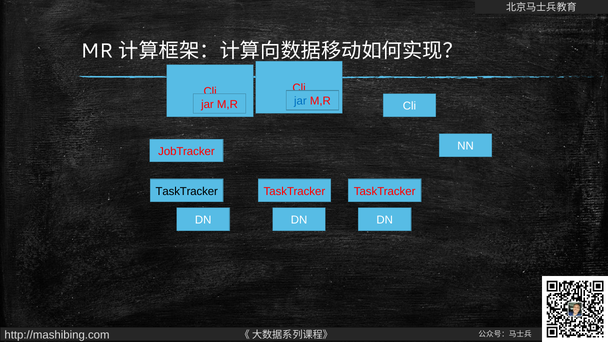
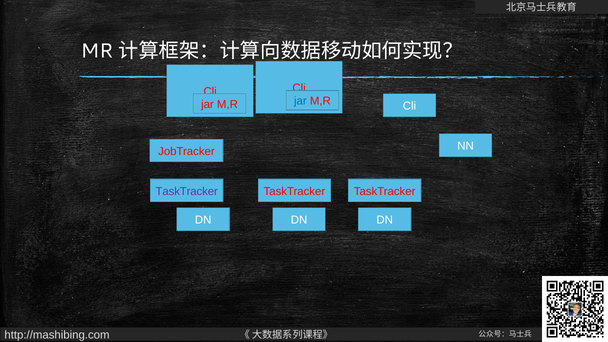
TaskTracker at (187, 191) colour: black -> purple
